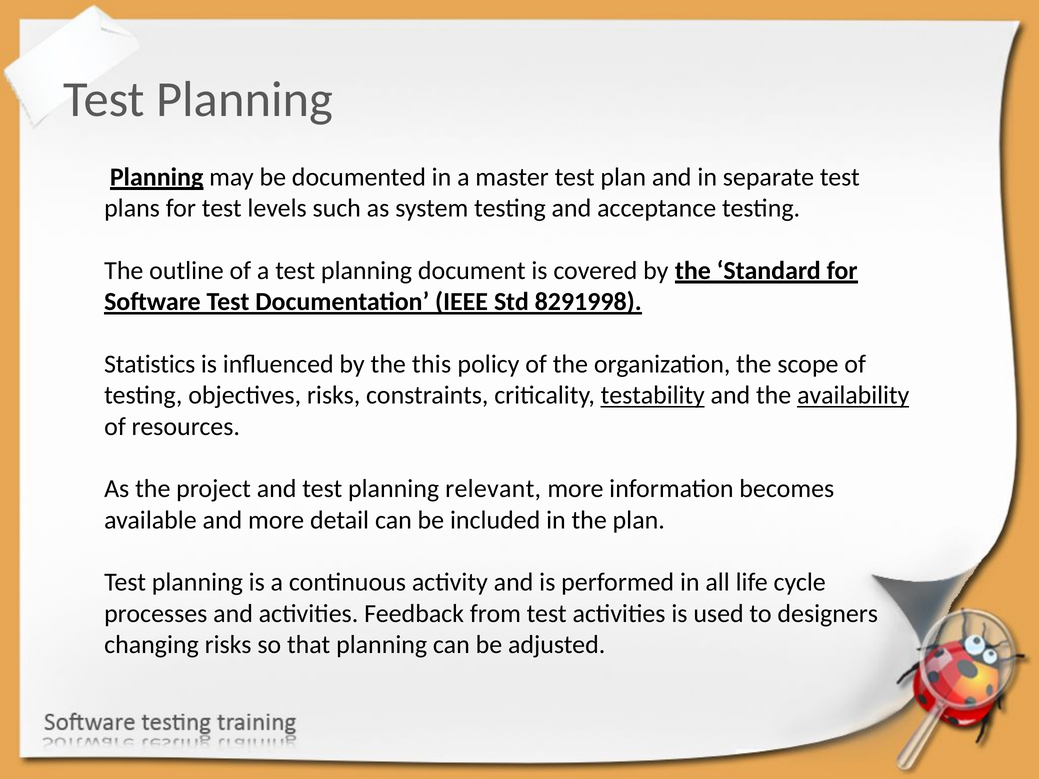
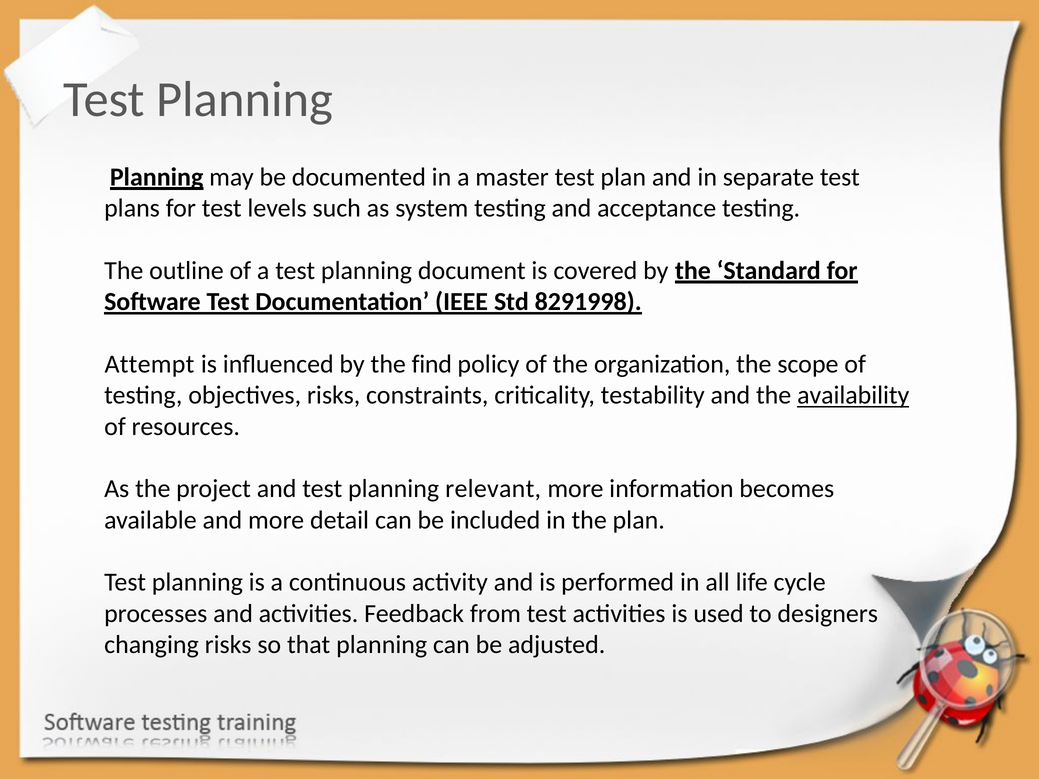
Statistics: Statistics -> Attempt
this: this -> find
testability underline: present -> none
